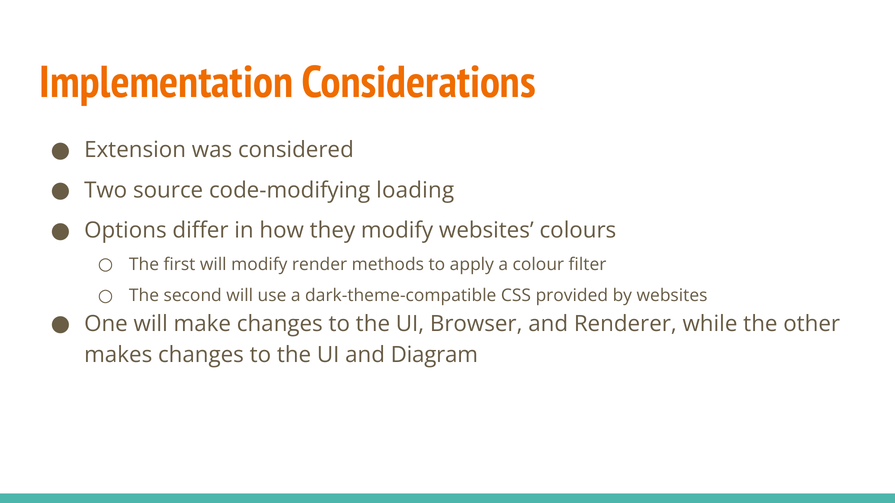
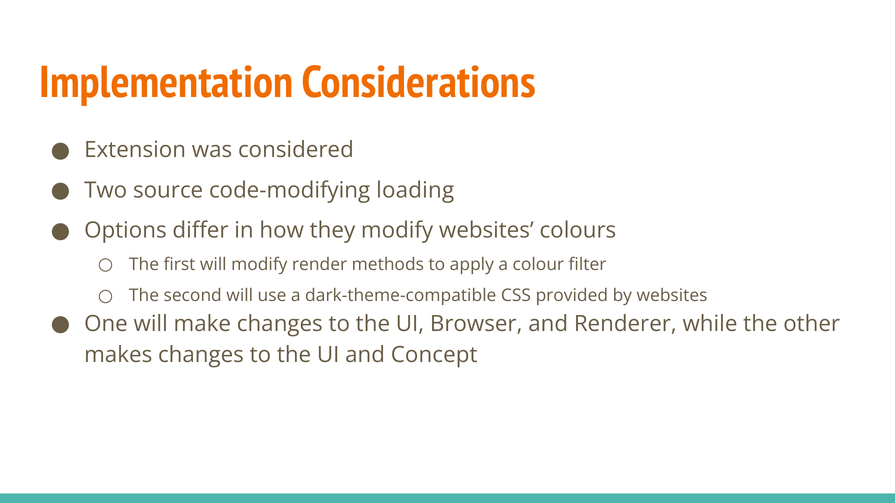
Diagram: Diagram -> Concept
